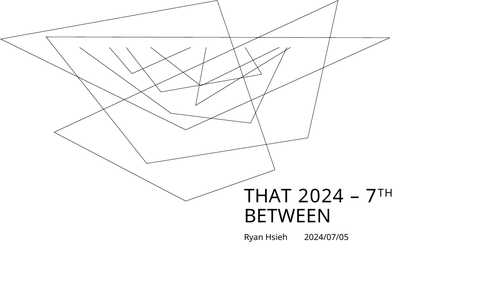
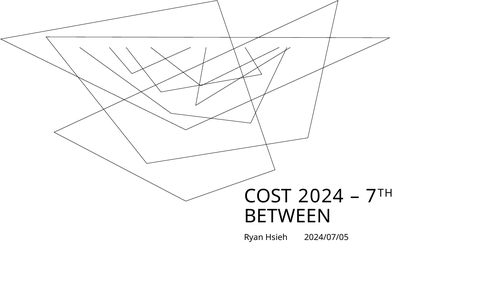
THAT: THAT -> COST
